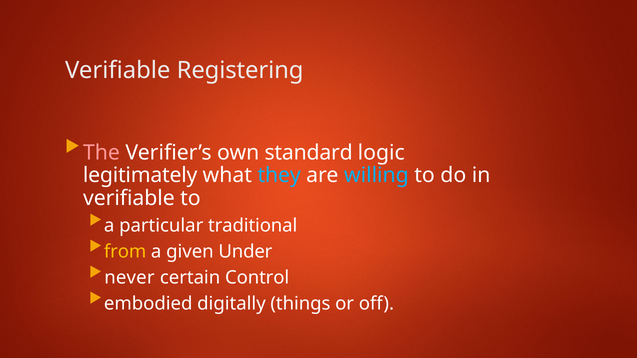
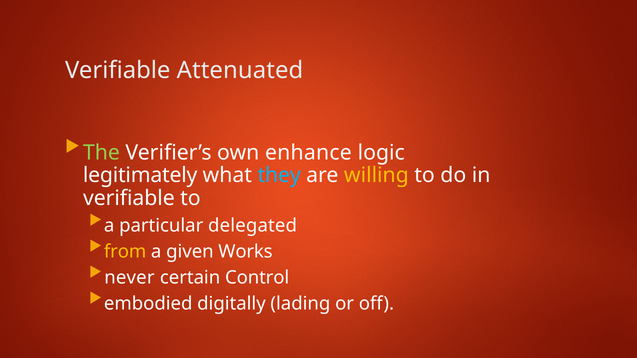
Registering: Registering -> Attenuated
The colour: pink -> light green
standard: standard -> enhance
willing colour: light blue -> yellow
traditional: traditional -> delegated
Under: Under -> Works
things: things -> lading
